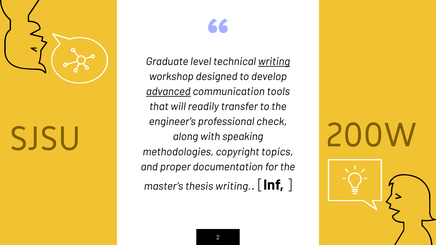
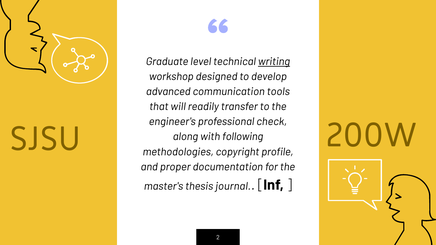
advanced underline: present -> none
speaking: speaking -> following
topics: topics -> profile
thesis writing: writing -> journal
